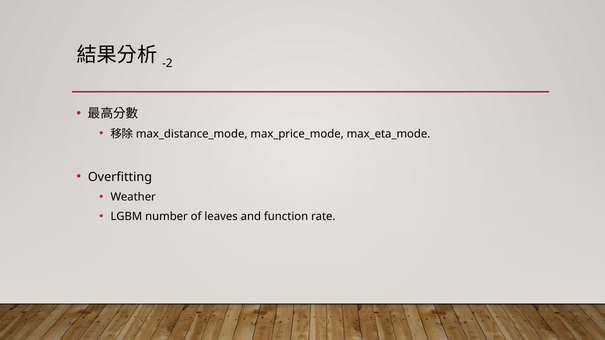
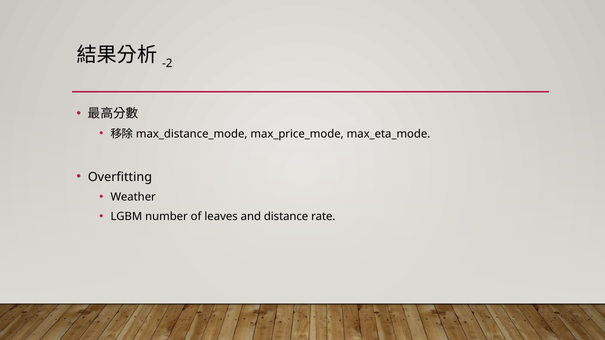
function: function -> distance
